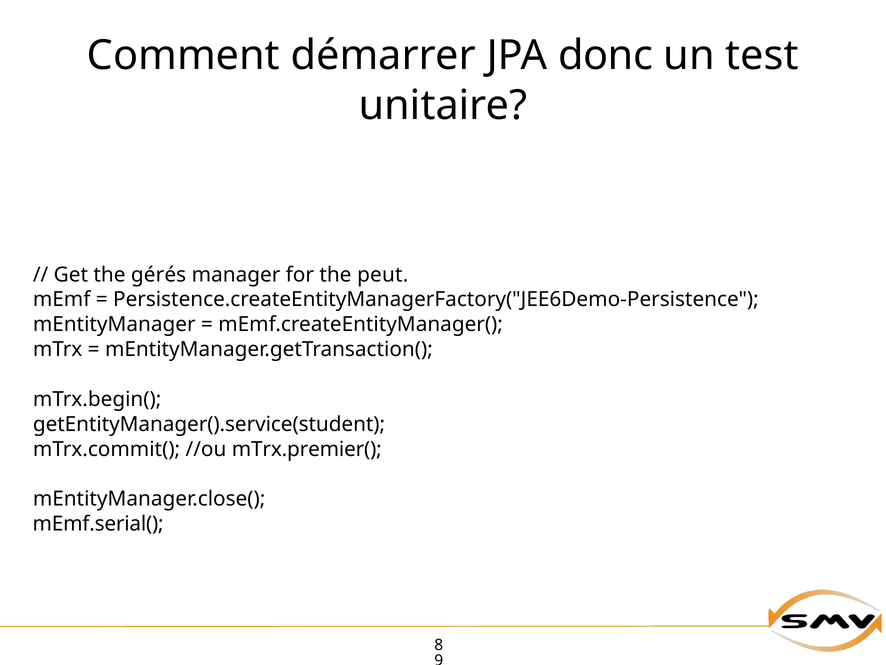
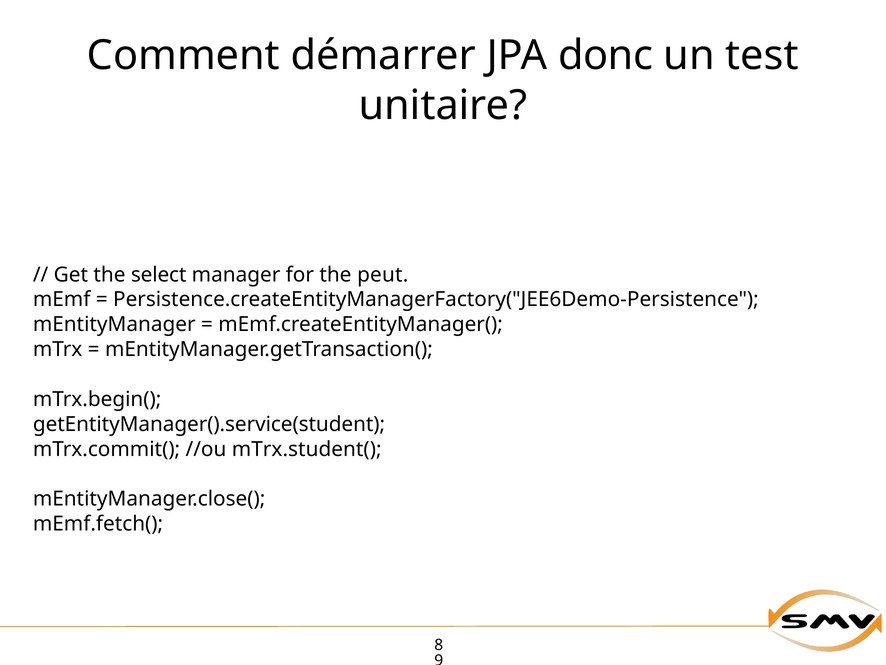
gérés: gérés -> select
mTrx.premier(: mTrx.premier( -> mTrx.student(
mEmf.serial(: mEmf.serial( -> mEmf.fetch(
